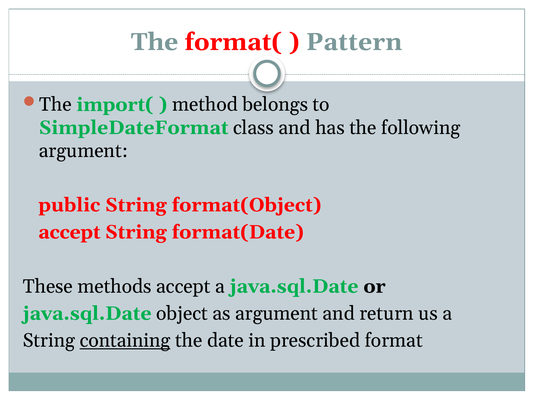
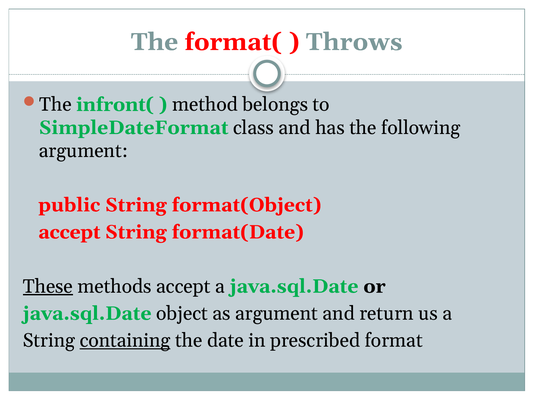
Pattern: Pattern -> Throws
import(: import( -> infront(
These underline: none -> present
